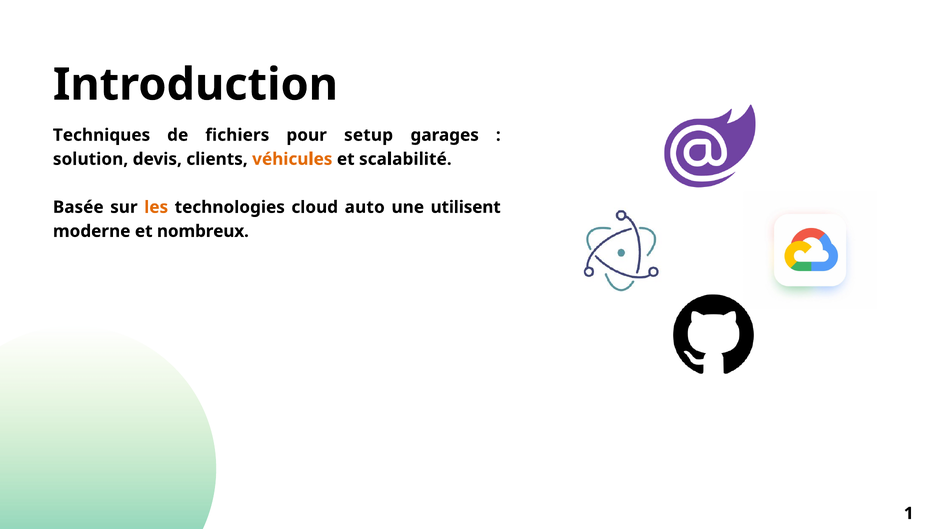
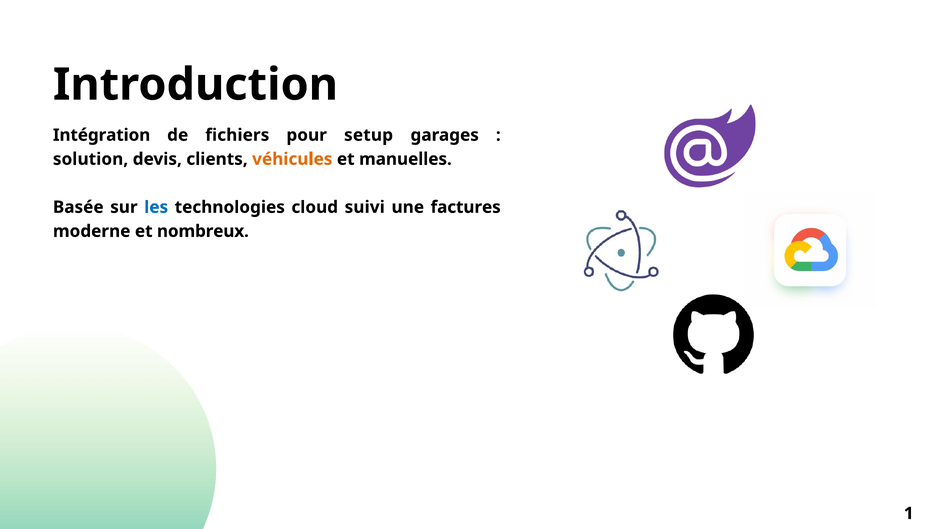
Techniques: Techniques -> Intégration
scalabilité: scalabilité -> manuelles
les colour: orange -> blue
auto: auto -> suivi
utilisent: utilisent -> factures
